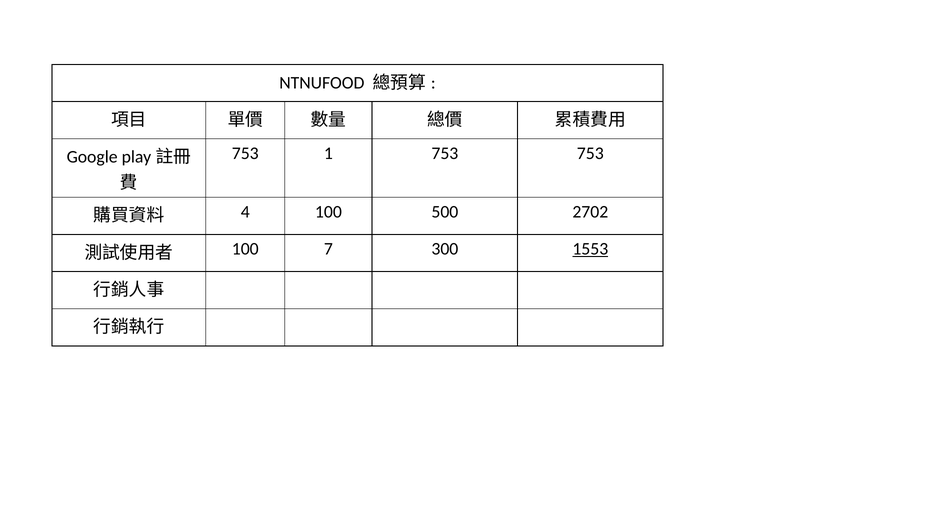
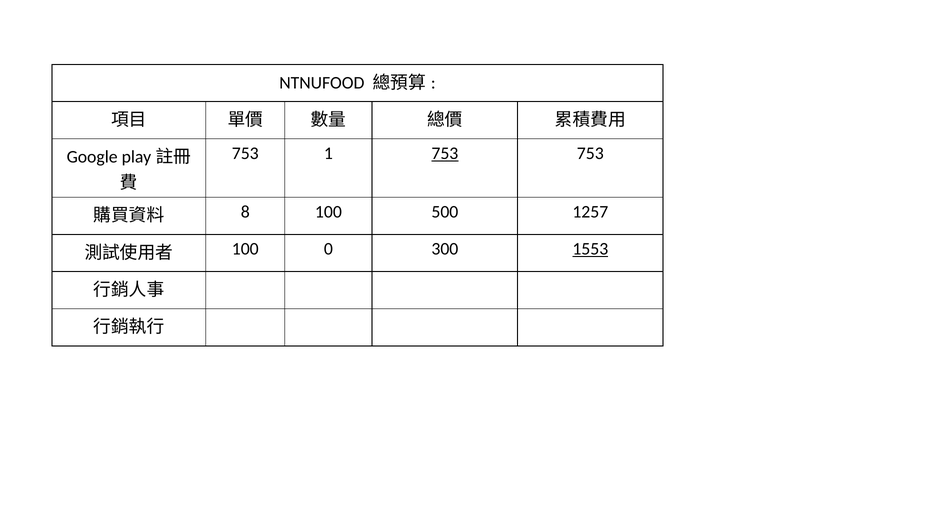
753 at (445, 153) underline: none -> present
4: 4 -> 8
2702: 2702 -> 1257
7: 7 -> 0
